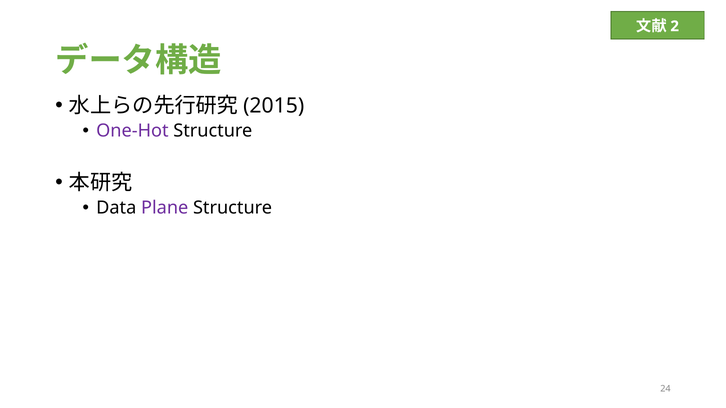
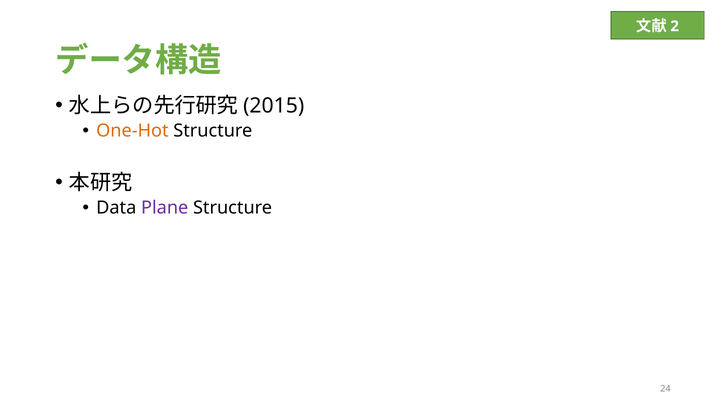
One-Hot colour: purple -> orange
